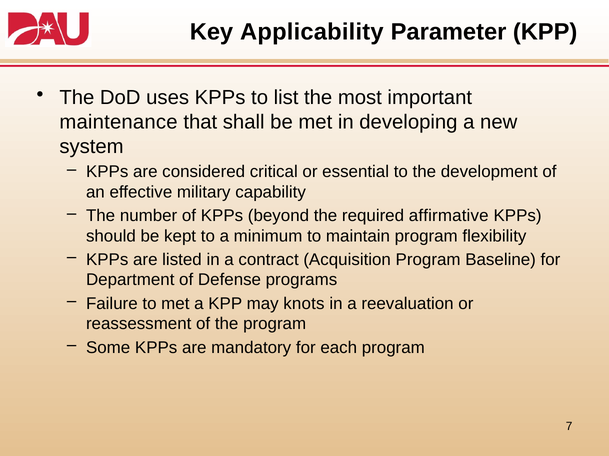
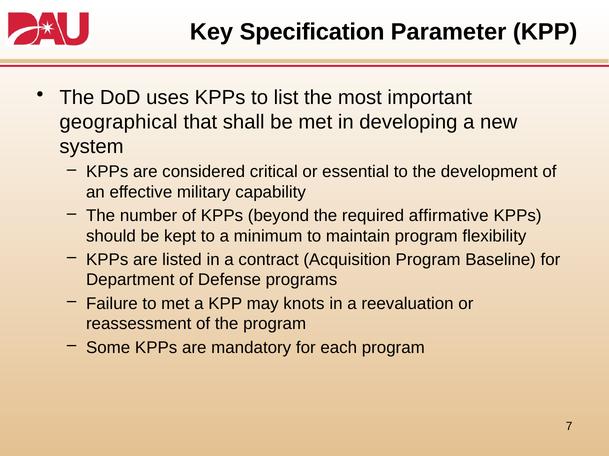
Applicability: Applicability -> Specification
maintenance: maintenance -> geographical
